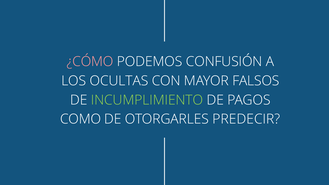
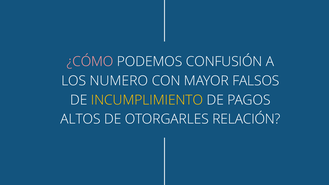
OCULTAS: OCULTAS -> NUMERO
INCUMPLIMIENTO colour: light green -> yellow
COMO: COMO -> ALTOS
PREDECIR: PREDECIR -> RELACIÓN
